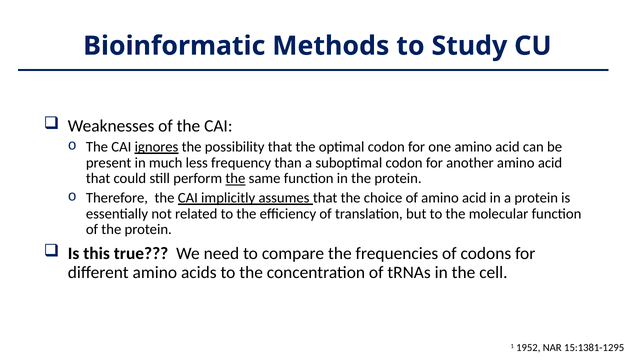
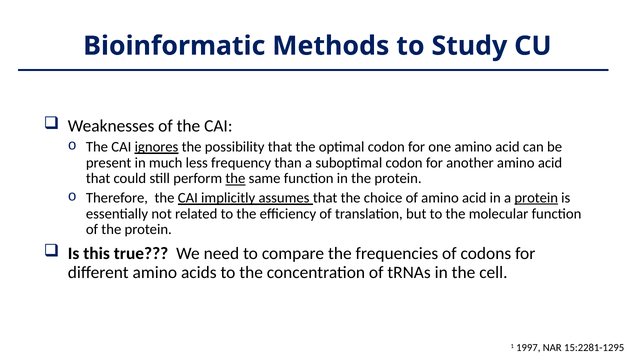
protein at (536, 198) underline: none -> present
1952: 1952 -> 1997
15:1381-1295: 15:1381-1295 -> 15:2281-1295
